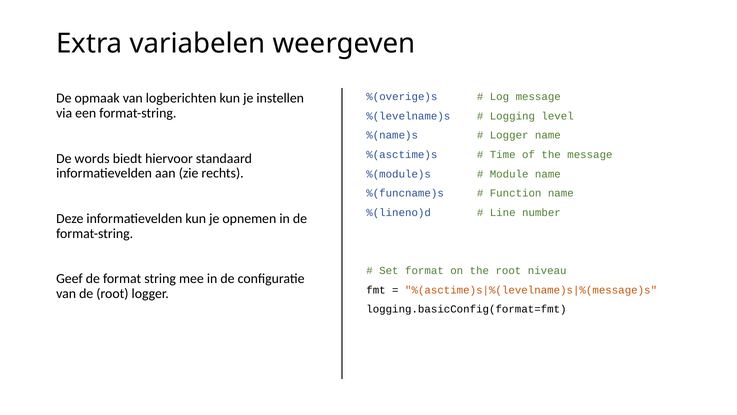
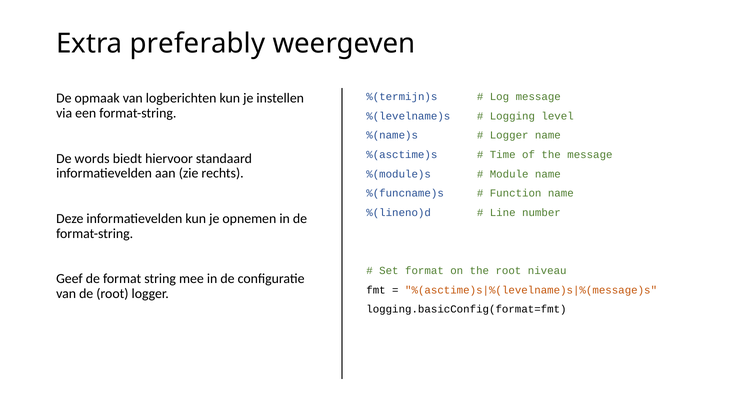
variabelen: variabelen -> preferably
%(overige)s: %(overige)s -> %(termijn)s
